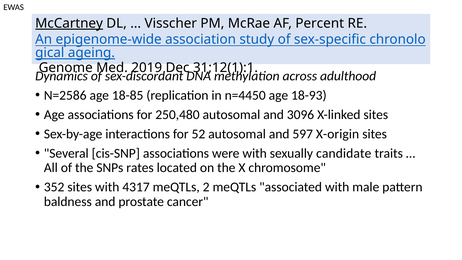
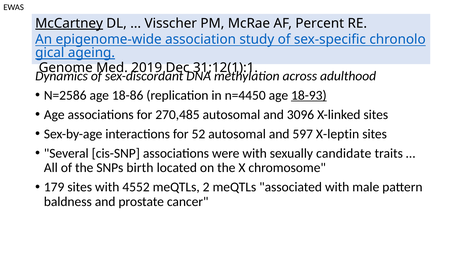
18-85: 18-85 -> 18-86
18-93 underline: none -> present
250,480: 250,480 -> 270,485
X-origin: X-origin -> X-leptin
rates: rates -> birth
352: 352 -> 179
4317: 4317 -> 4552
